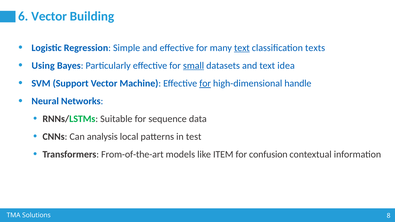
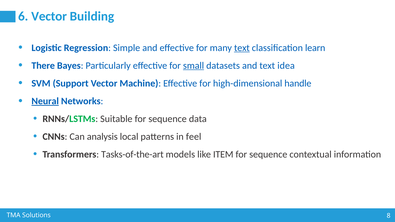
texts: texts -> learn
Using: Using -> There
for at (205, 83) underline: present -> none
Neural underline: none -> present
test: test -> feel
From-of-the-art: From-of-the-art -> Tasks-of-the-art
confusion at (268, 155): confusion -> sequence
